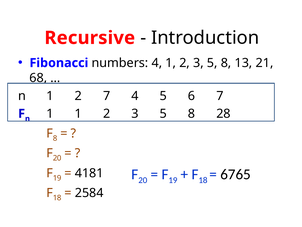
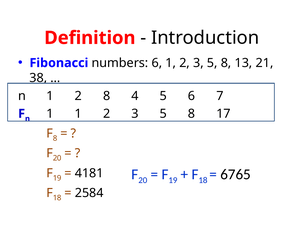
Recursive: Recursive -> Definition
numbers 4: 4 -> 6
68: 68 -> 38
2 7: 7 -> 8
28: 28 -> 17
